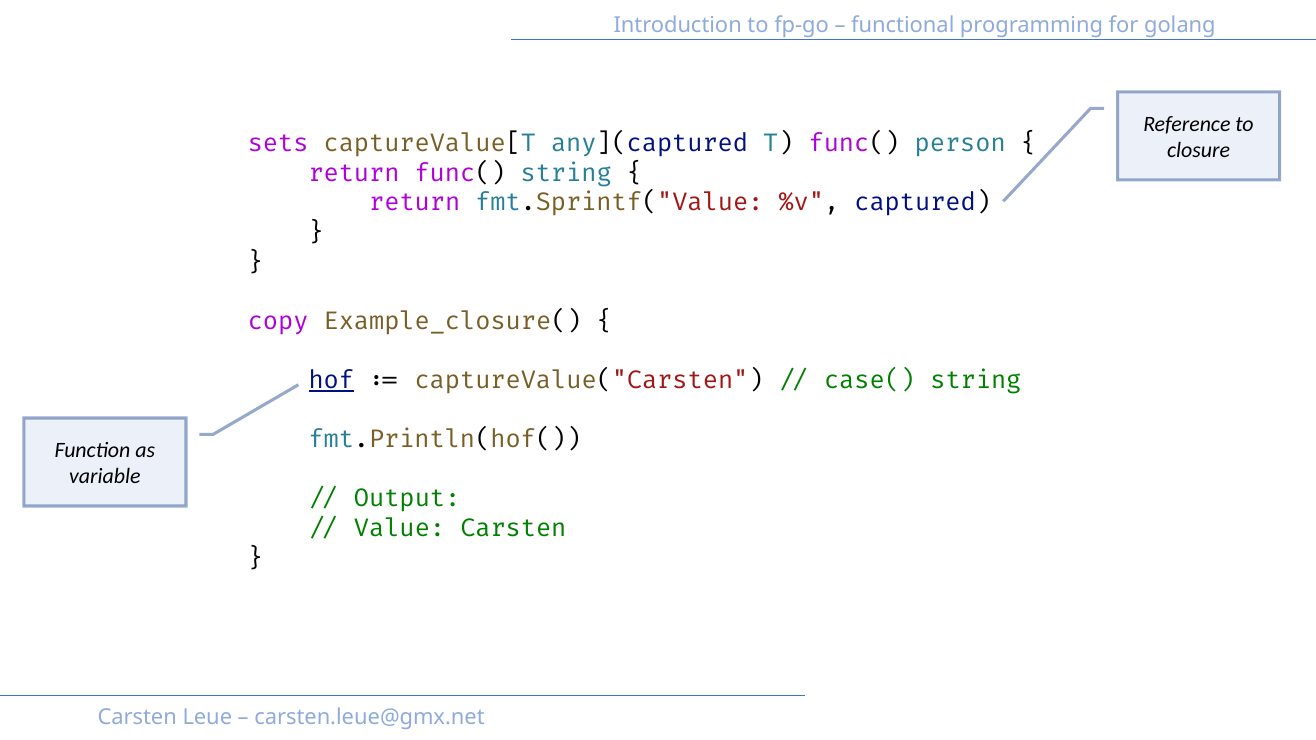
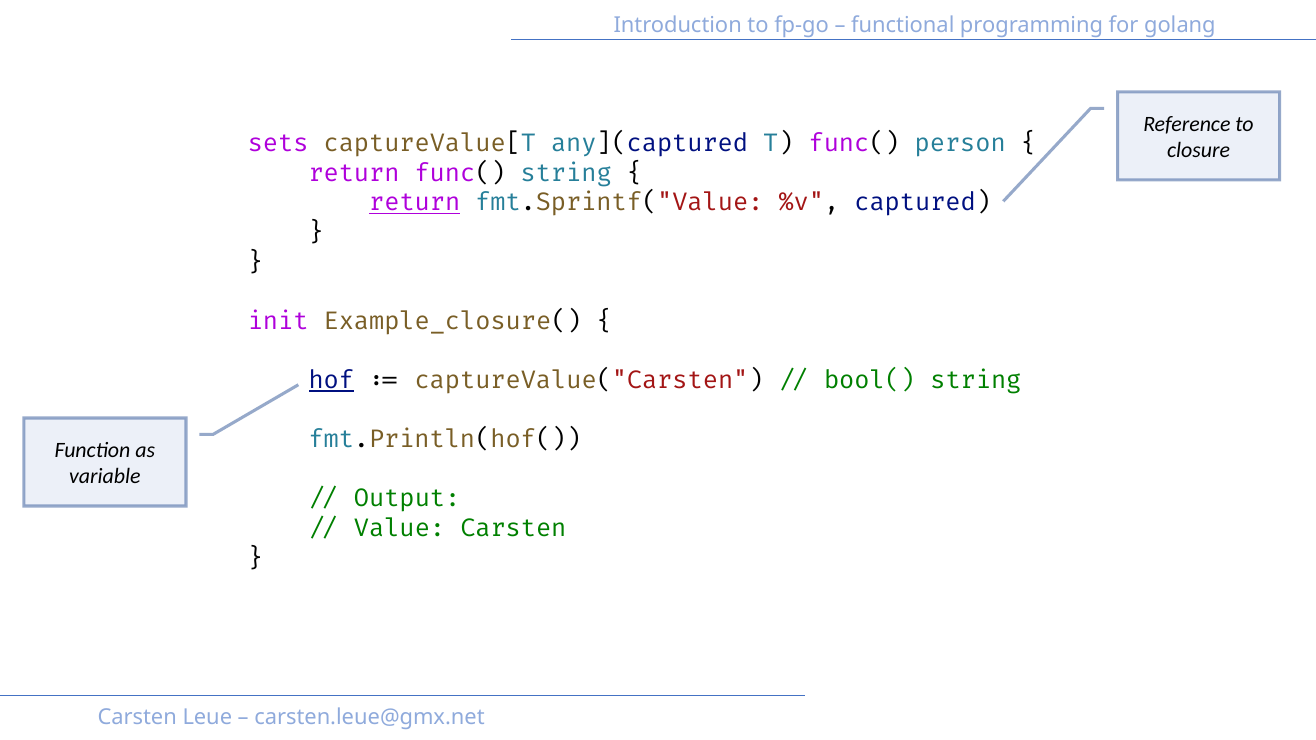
return at (415, 203) underline: none -> present
copy: copy -> init
case(: case( -> bool(
